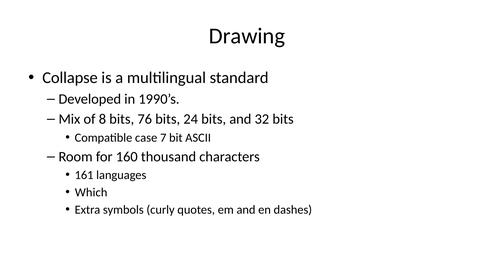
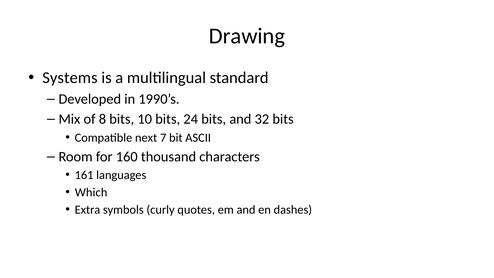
Collapse: Collapse -> Systems
76: 76 -> 10
case: case -> next
